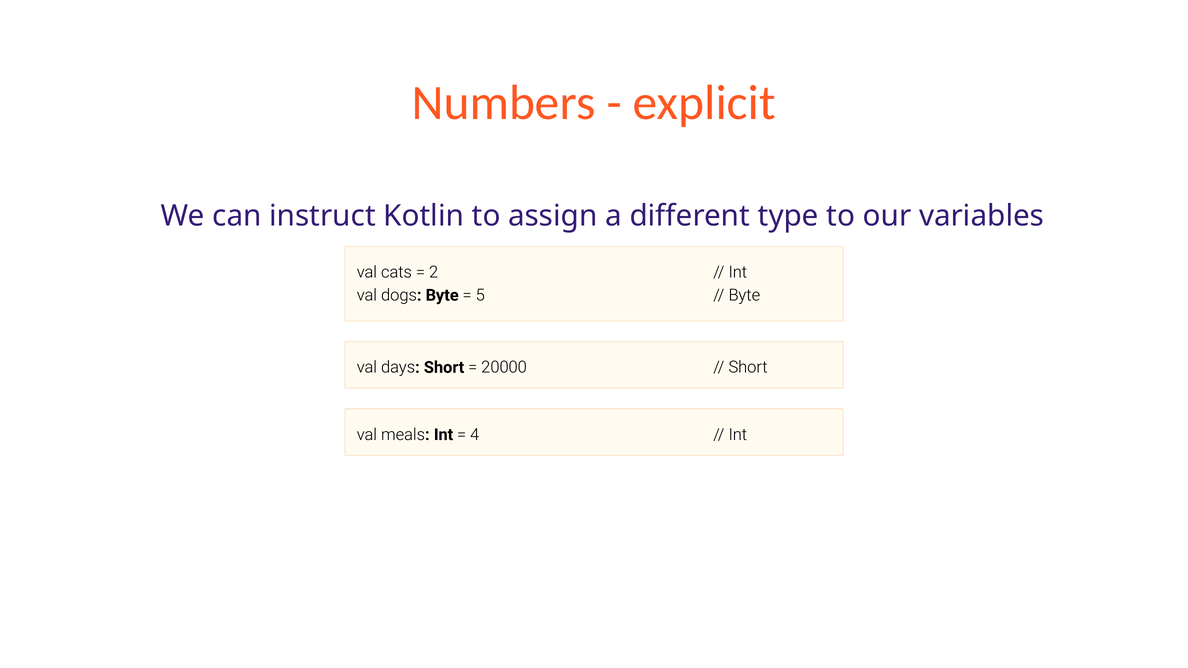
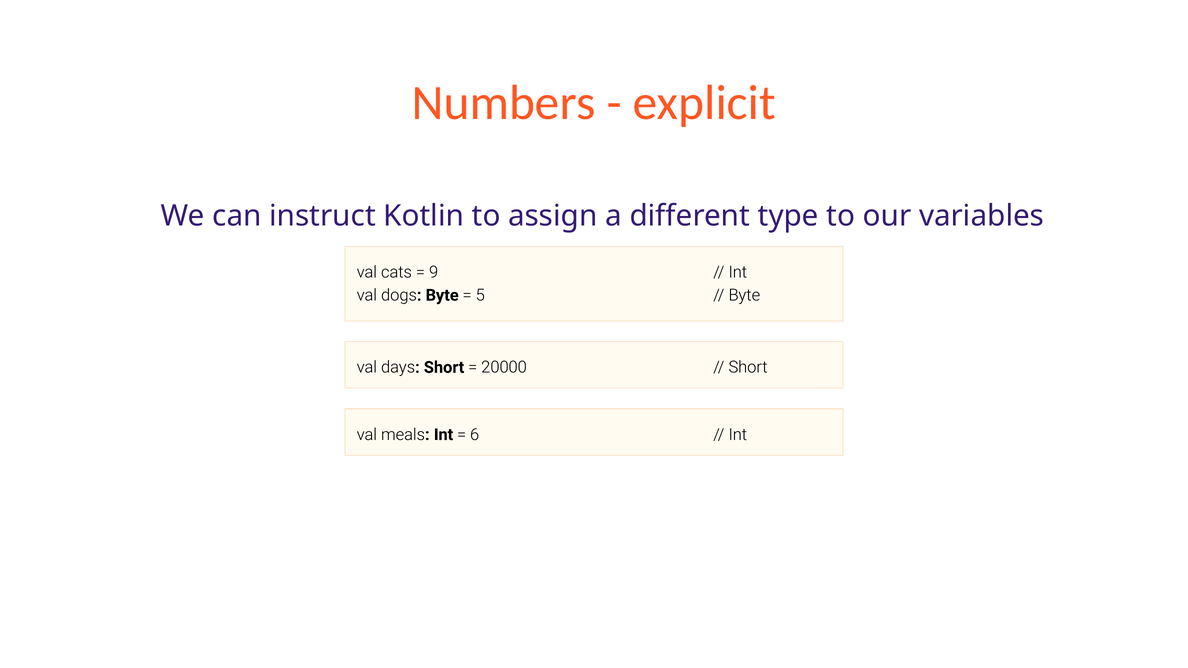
2: 2 -> 9
4: 4 -> 6
